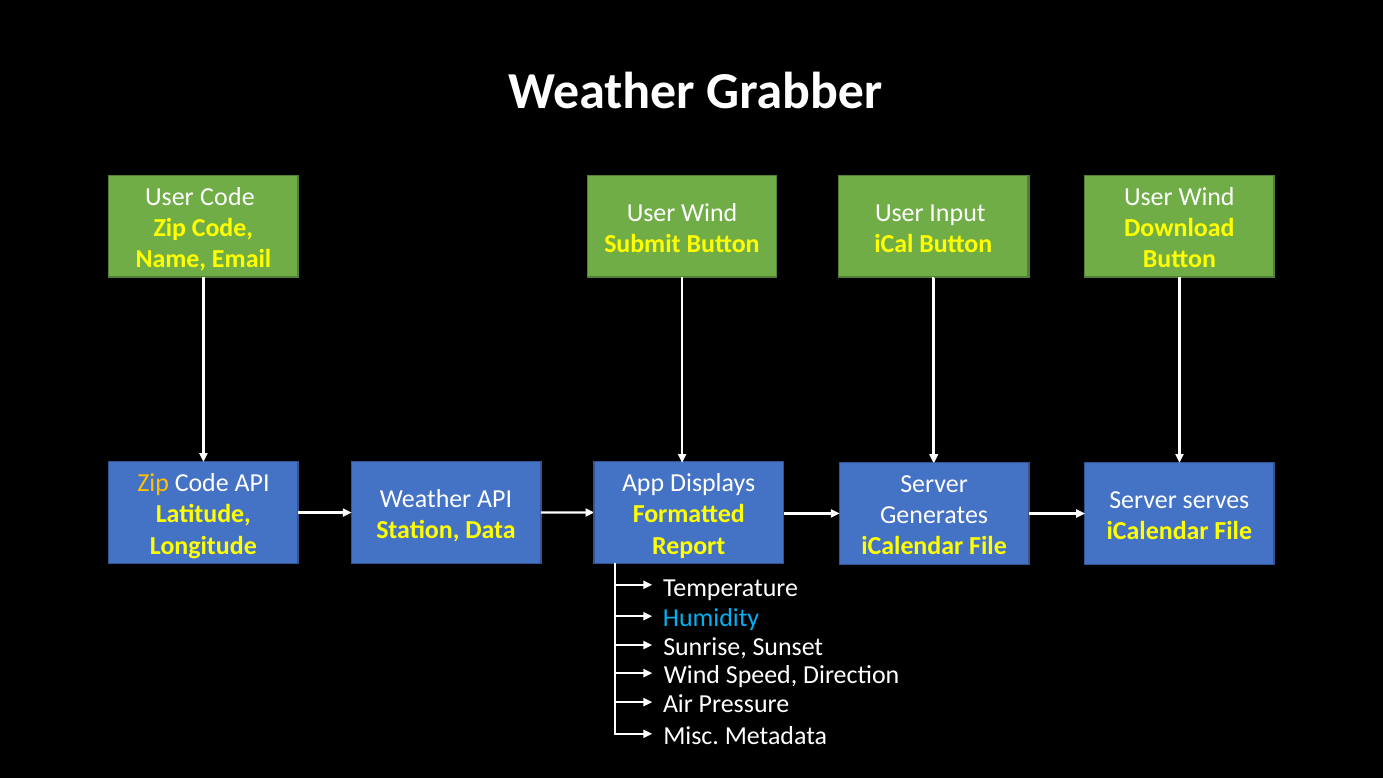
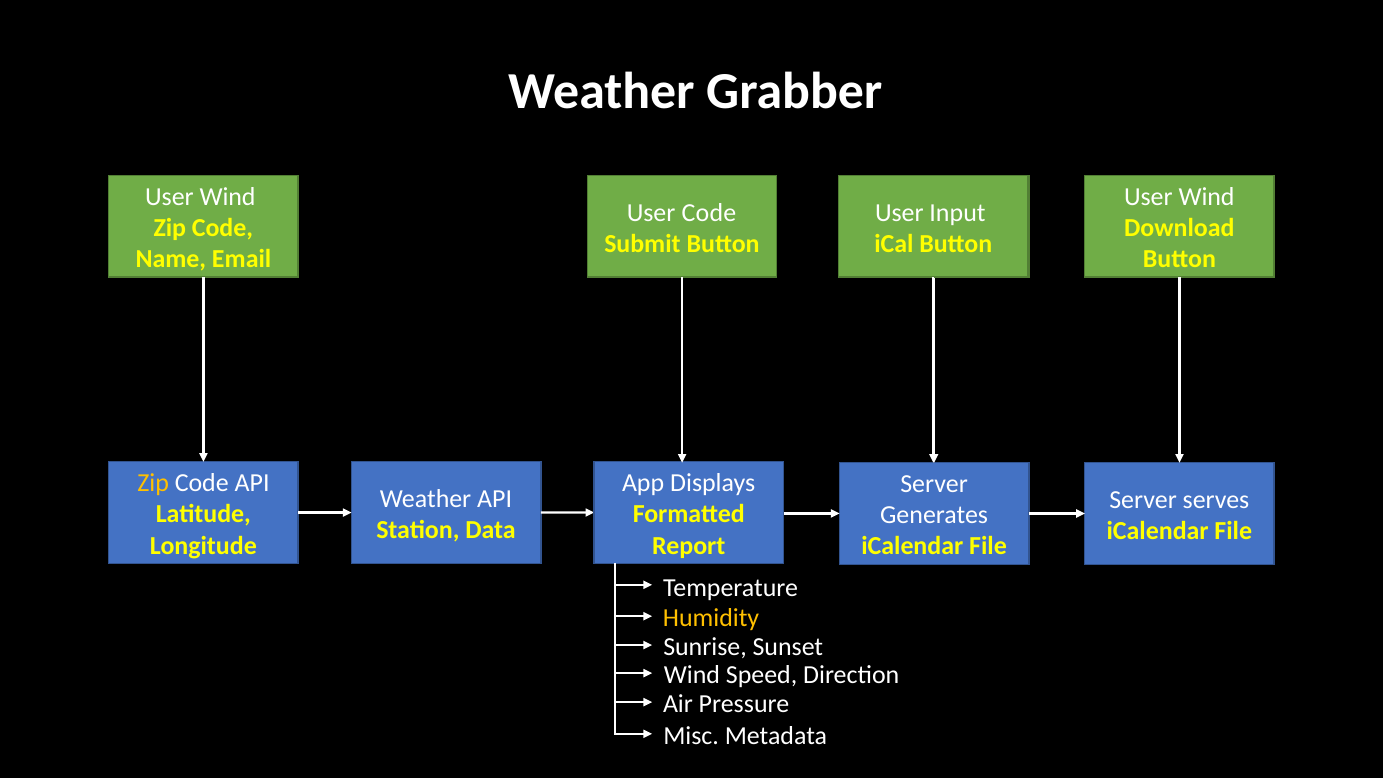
Code at (227, 197): Code -> Wind
Wind at (709, 212): Wind -> Code
Humidity colour: light blue -> yellow
